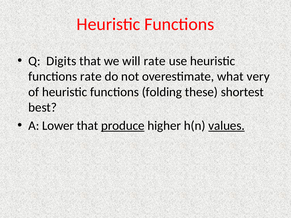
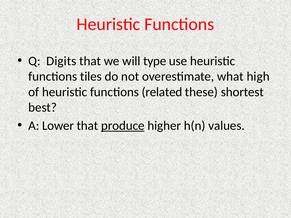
will rate: rate -> type
functions rate: rate -> tiles
very: very -> high
folding: folding -> related
values underline: present -> none
